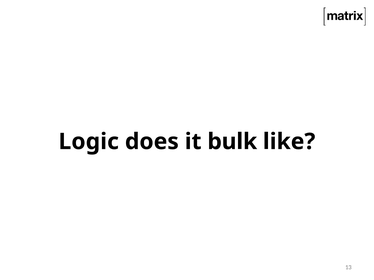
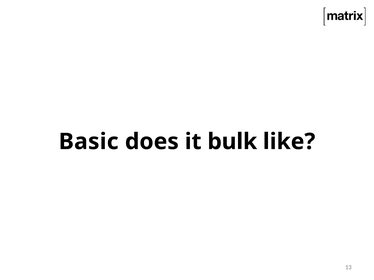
Logic: Logic -> Basic
